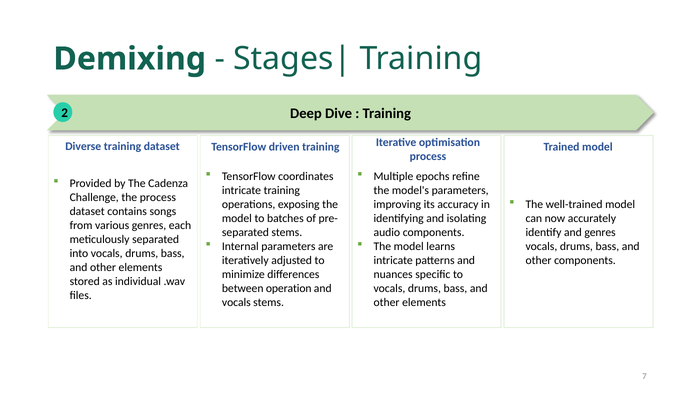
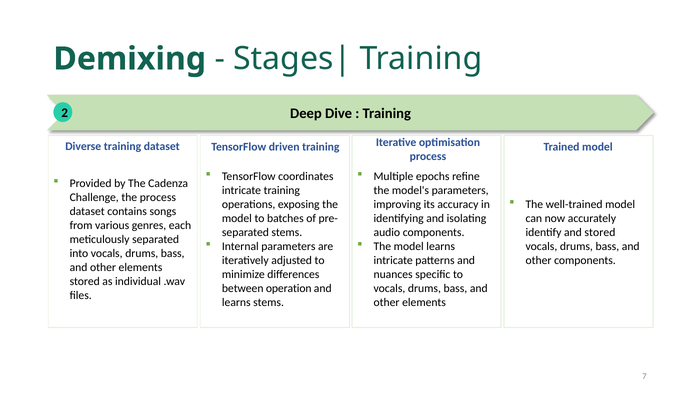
and genres: genres -> stored
vocals at (236, 302): vocals -> learns
